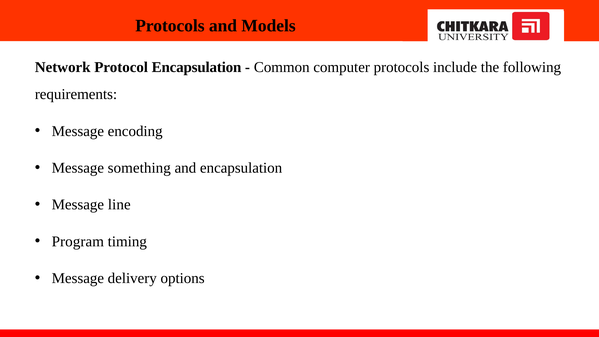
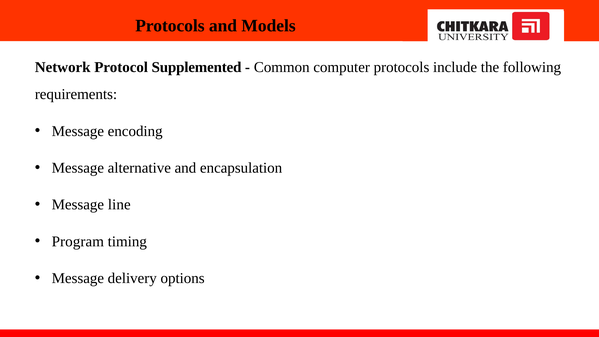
Protocol Encapsulation: Encapsulation -> Supplemented
something: something -> alternative
